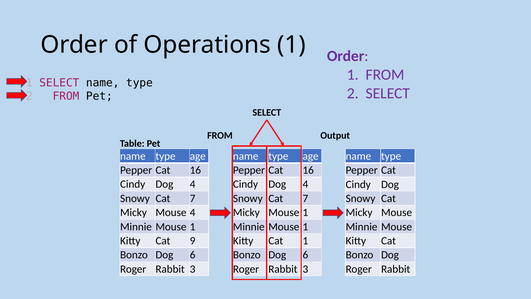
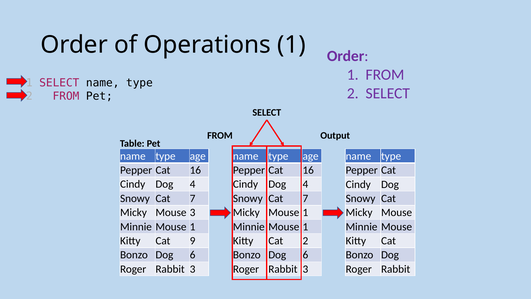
Mouse 4: 4 -> 3
Cat 1: 1 -> 2
